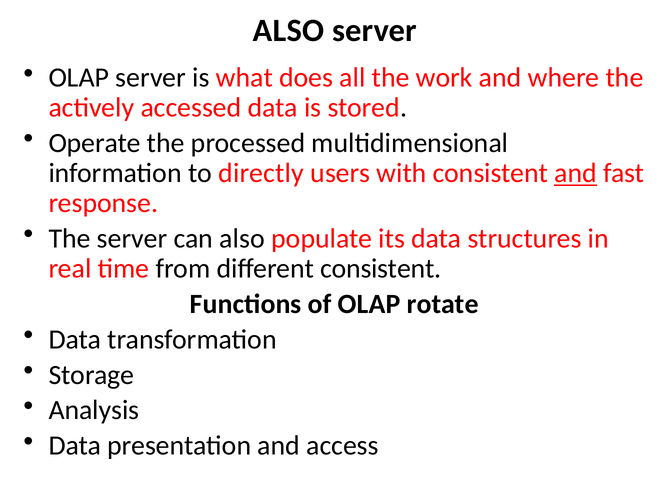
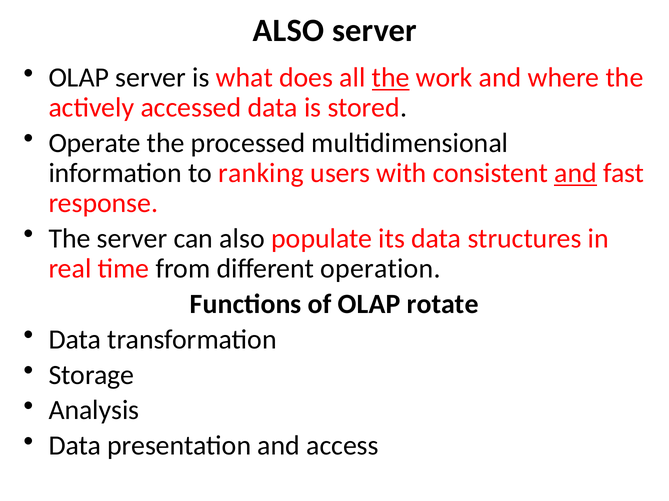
the at (391, 78) underline: none -> present
directly: directly -> ranking
different consistent: consistent -> operation
